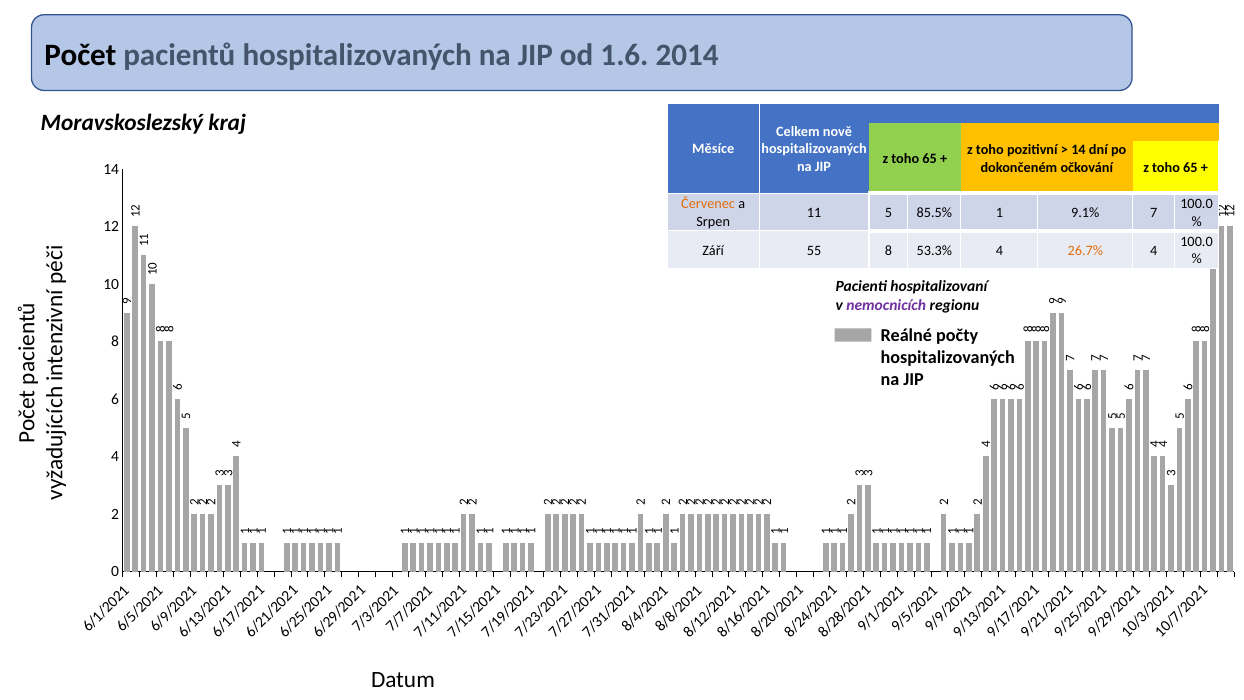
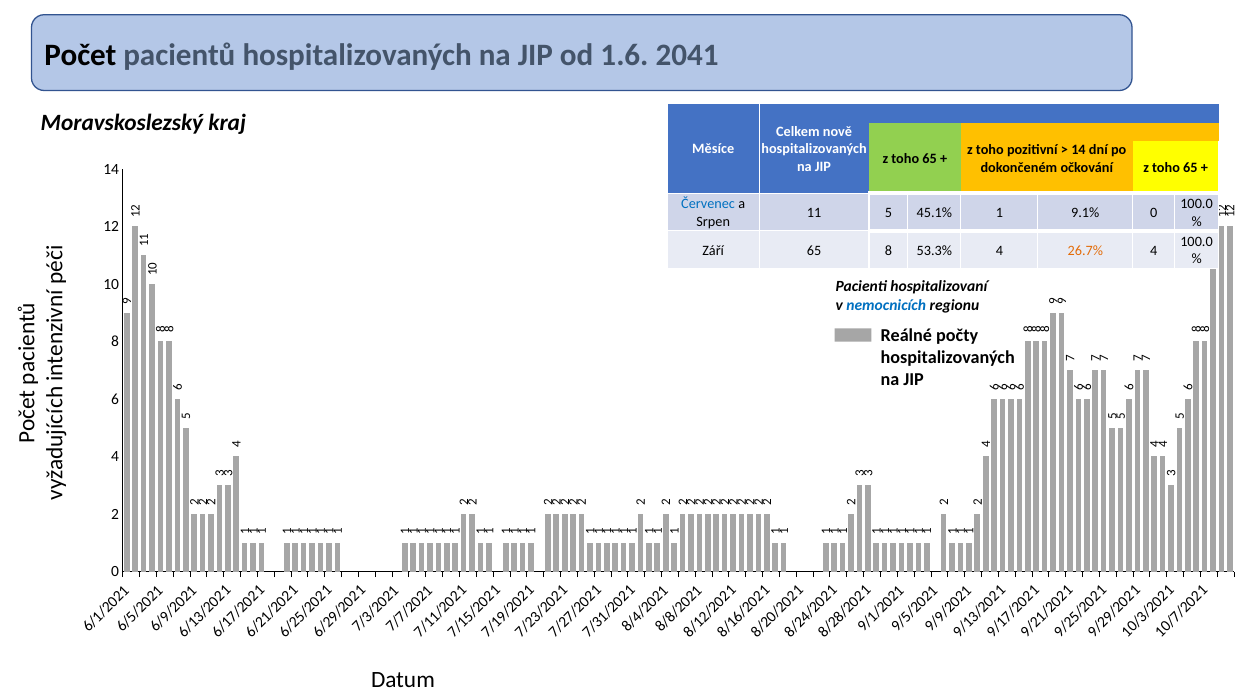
2014: 2014 -> 2041
Červenec colour: orange -> blue
85.5%: 85.5% -> 45.1%
9.1% 7: 7 -> 0
Září 55: 55 -> 65
nemocnicích colour: purple -> blue
